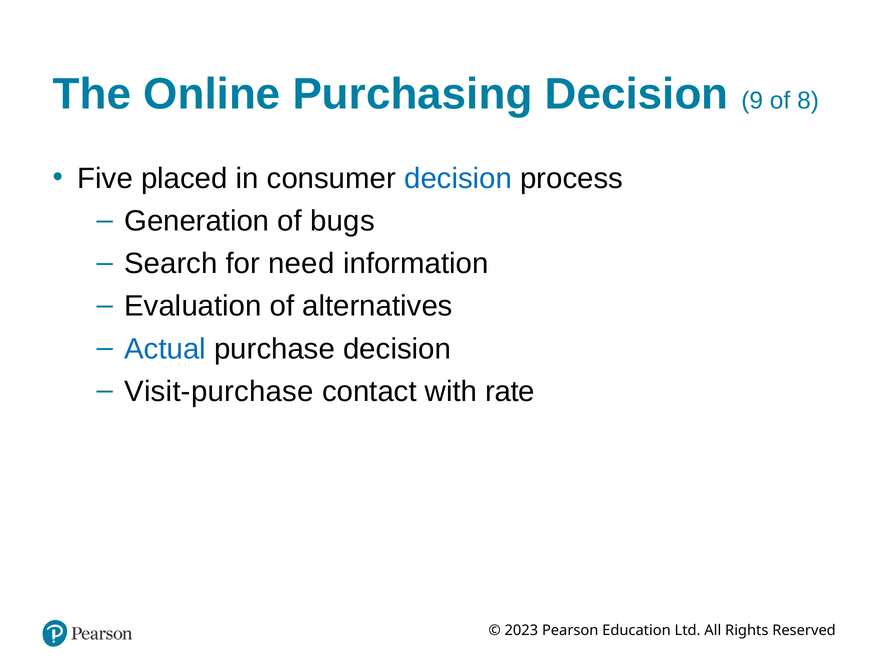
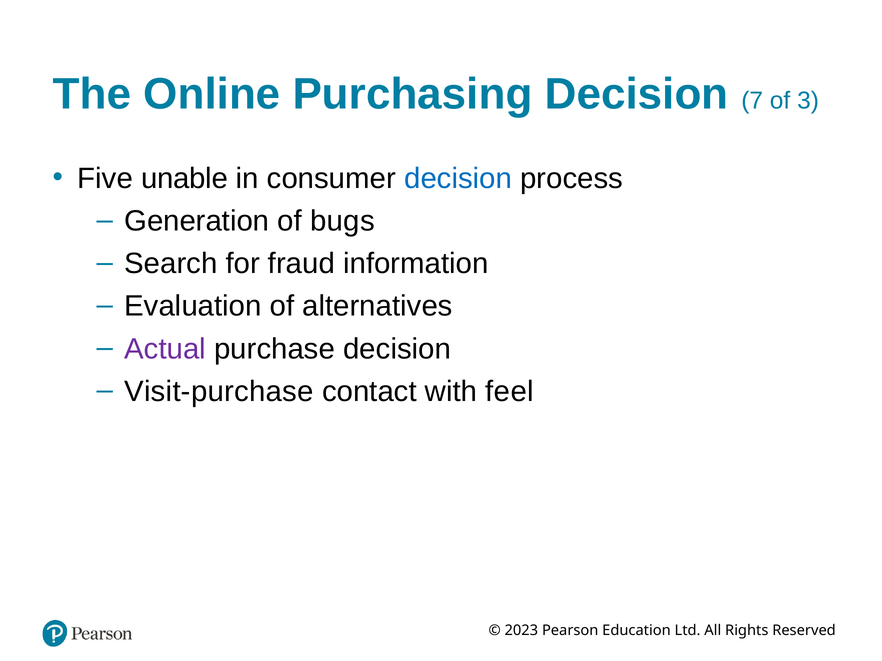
9: 9 -> 7
8: 8 -> 3
placed: placed -> unable
need: need -> fraud
Actual colour: blue -> purple
rate: rate -> feel
